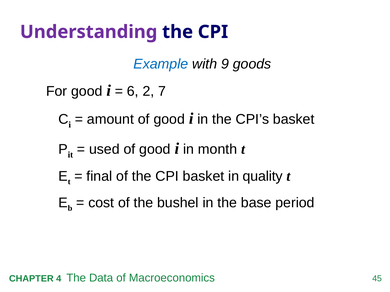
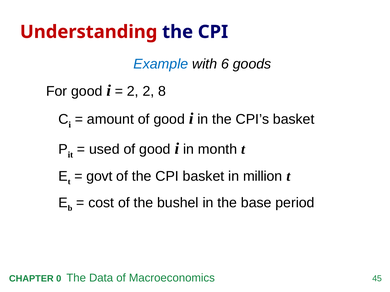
Understanding colour: purple -> red
9: 9 -> 6
6 at (133, 92): 6 -> 2
7: 7 -> 8
final: final -> govt
quality: quality -> million
4: 4 -> 0
